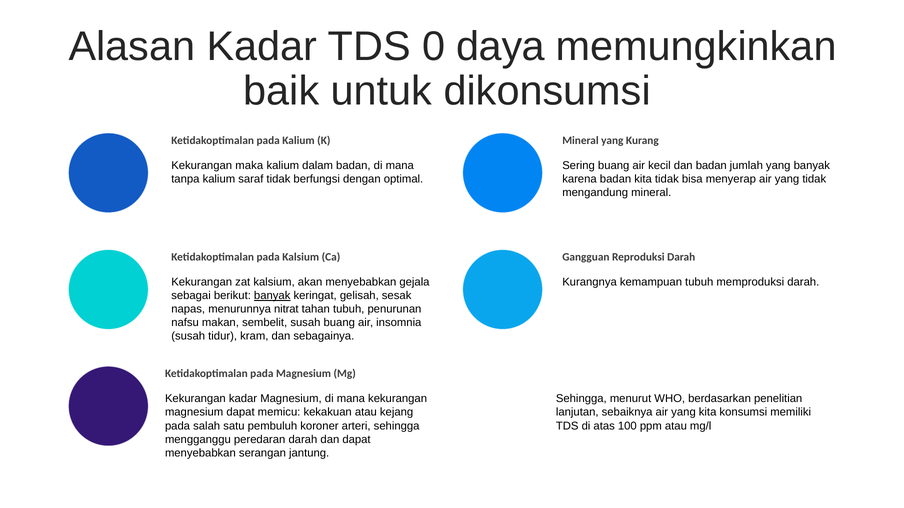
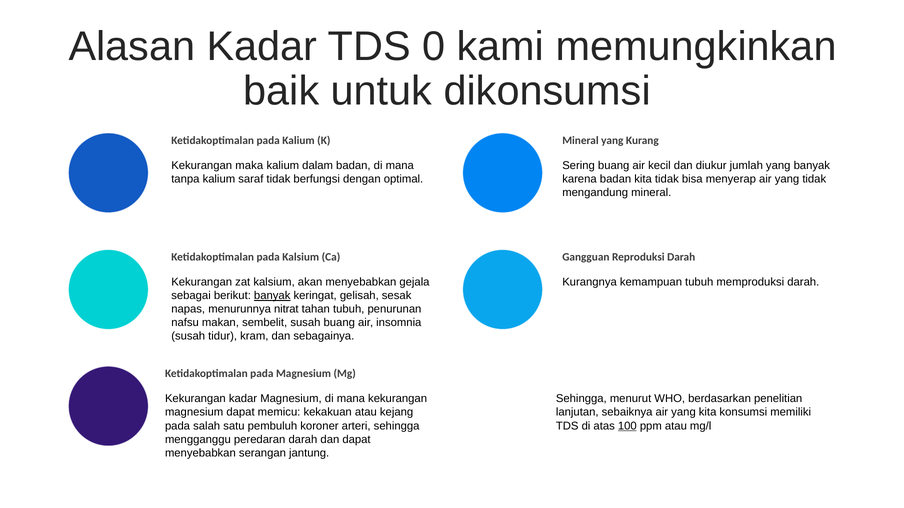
daya: daya -> kami
dan badan: badan -> diukur
100 underline: none -> present
